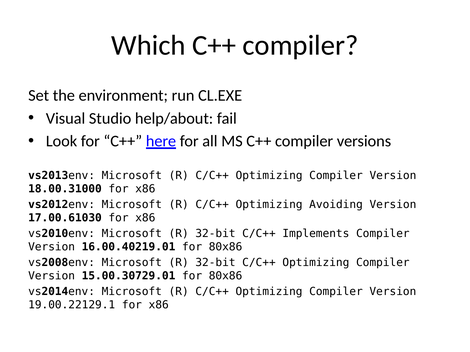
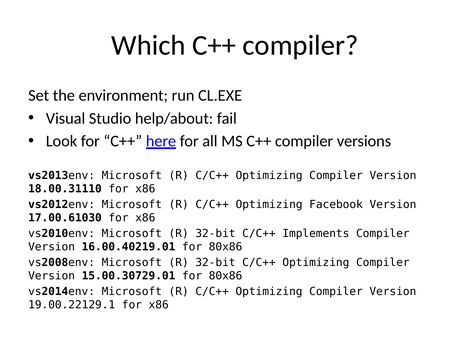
18.00.31000: 18.00.31000 -> 18.00.31110
Avoiding: Avoiding -> Facebook
